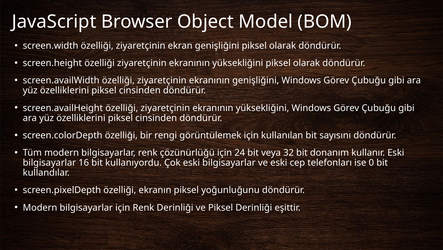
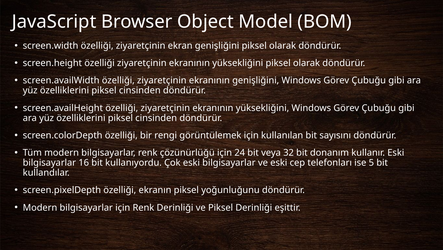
0: 0 -> 5
